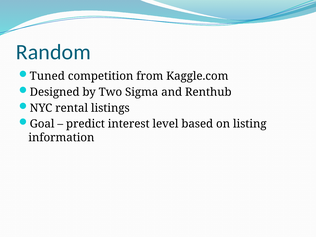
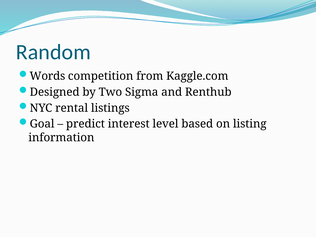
Tuned: Tuned -> Words
